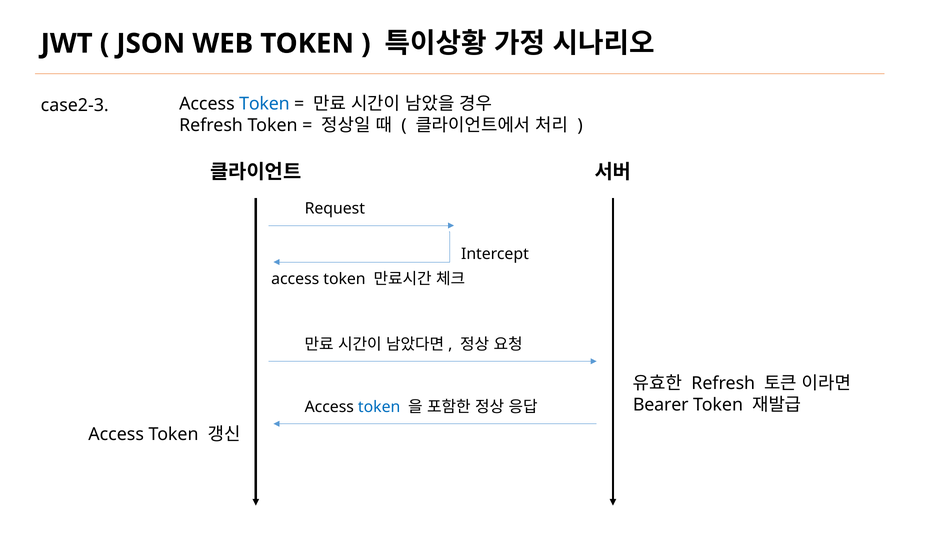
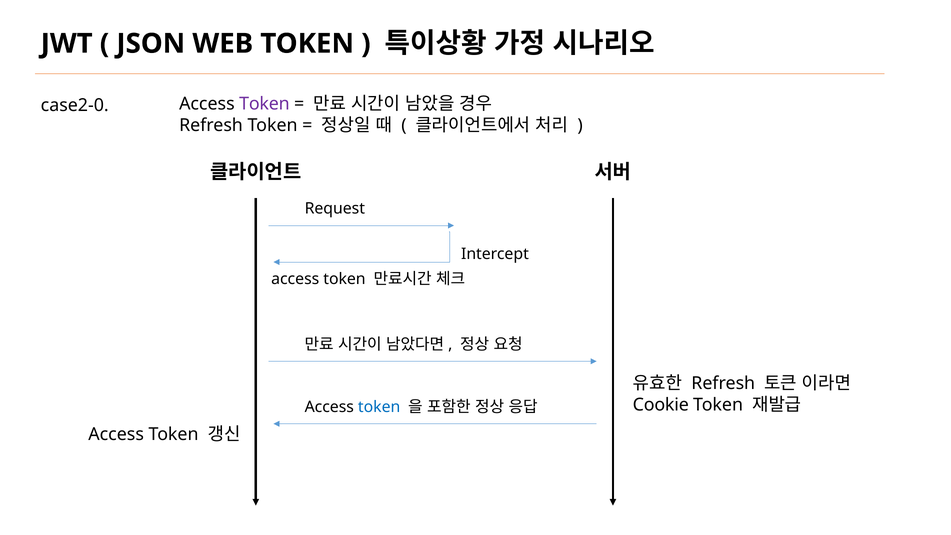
Token at (264, 104) colour: blue -> purple
case2-3: case2-3 -> case2-0
Bearer: Bearer -> Cookie
